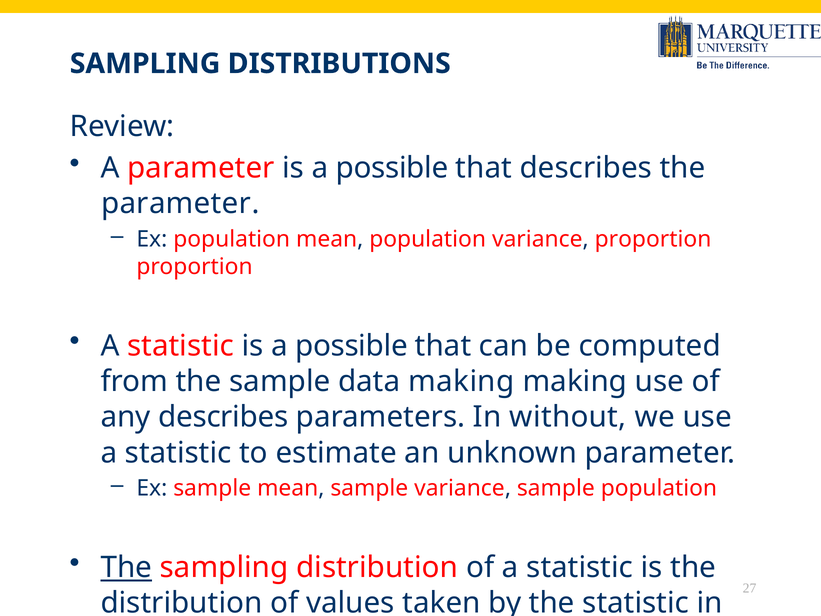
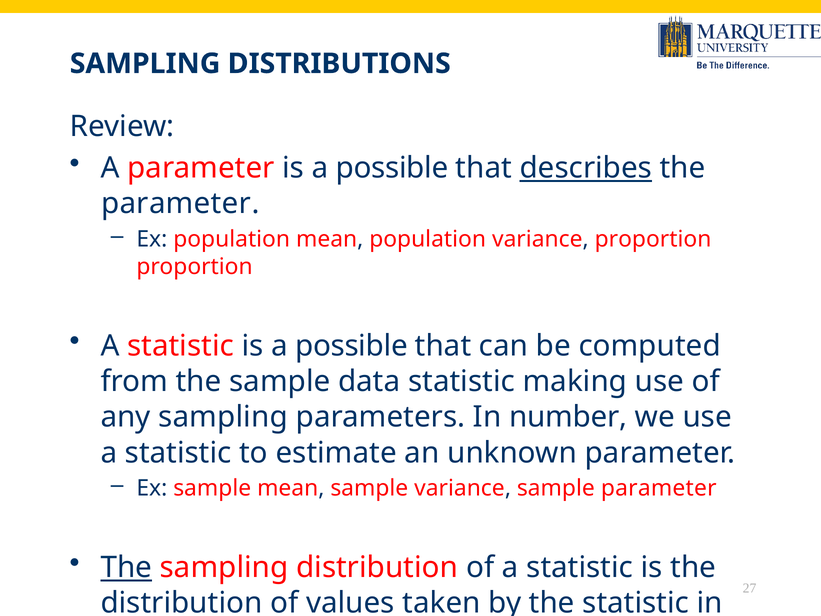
describes at (586, 168) underline: none -> present
data making: making -> statistic
any describes: describes -> sampling
without: without -> number
sample population: population -> parameter
